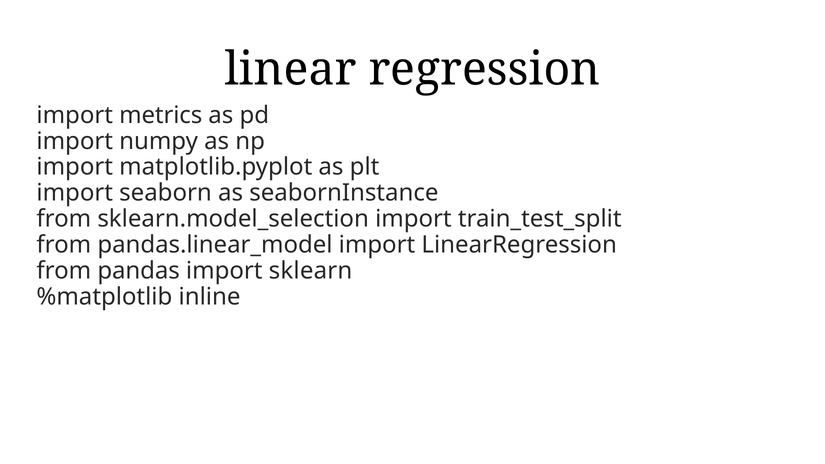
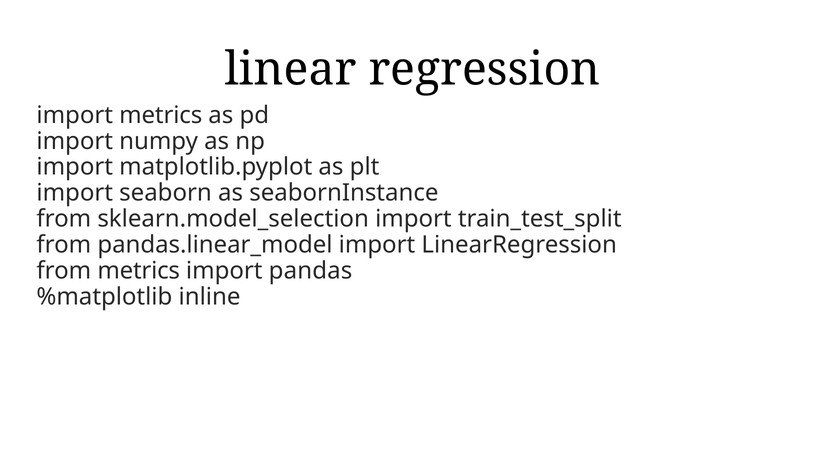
from pandas: pandas -> metrics
sklearn: sklearn -> pandas
